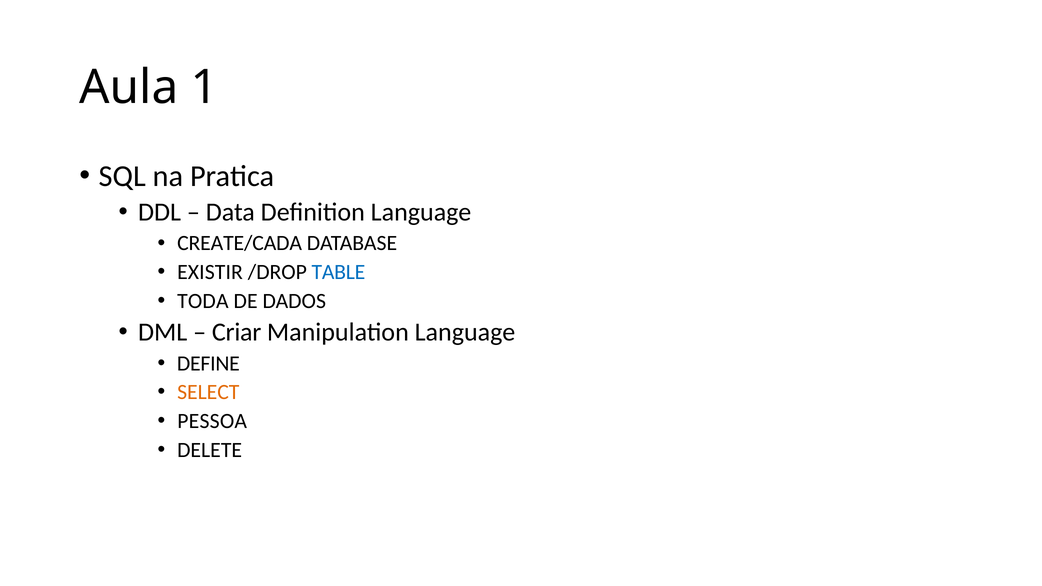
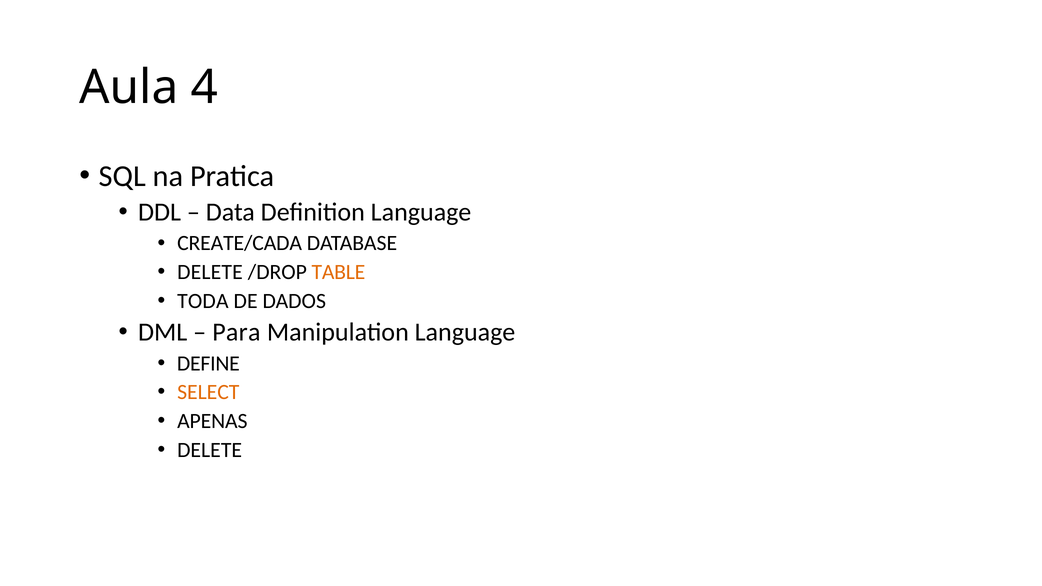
1: 1 -> 4
EXISTIR at (210, 272): EXISTIR -> DELETE
TABLE colour: blue -> orange
Criar: Criar -> Para
PESSOA: PESSOA -> APENAS
